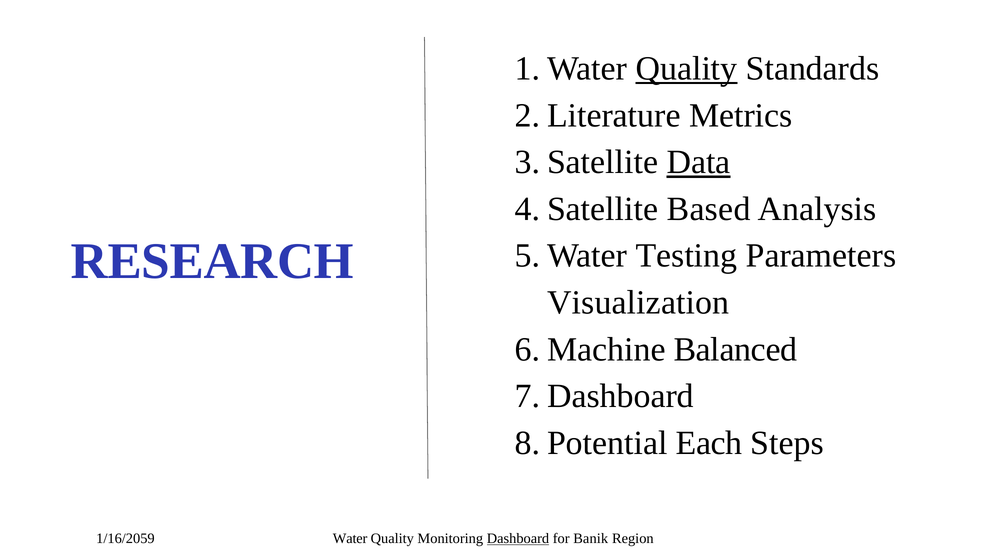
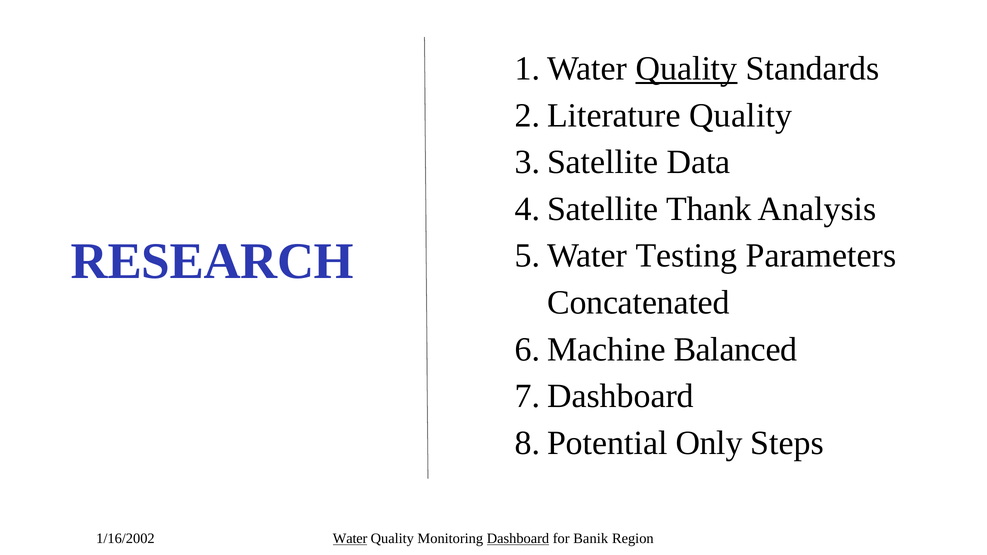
Metrics at (741, 115): Metrics -> Quality
Data underline: present -> none
Based: Based -> Thank
Visualization: Visualization -> Concatenated
Each: Each -> Only
1/16/2059: 1/16/2059 -> 1/16/2002
Water underline: none -> present
